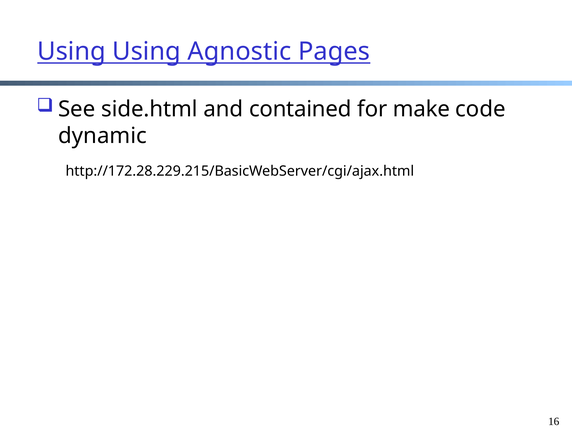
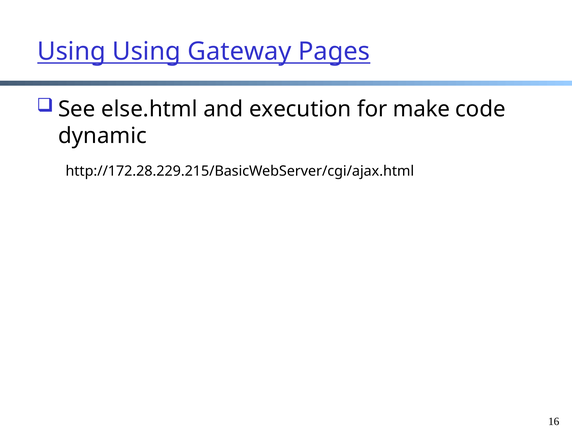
Agnostic: Agnostic -> Gateway
side.html: side.html -> else.html
contained: contained -> execution
